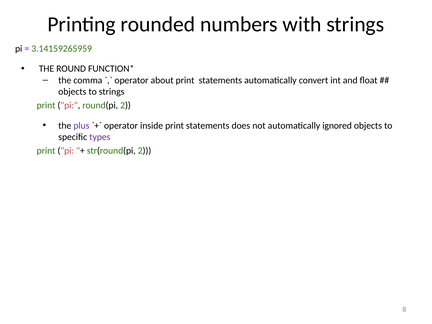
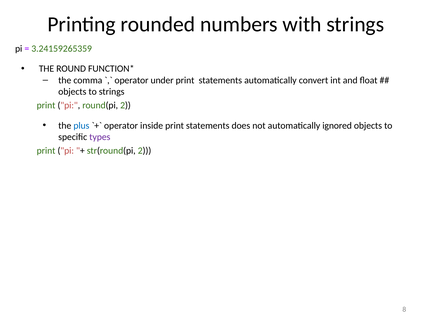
3.14159265959: 3.14159265959 -> 3.24159265359
about: about -> under
plus colour: purple -> blue
